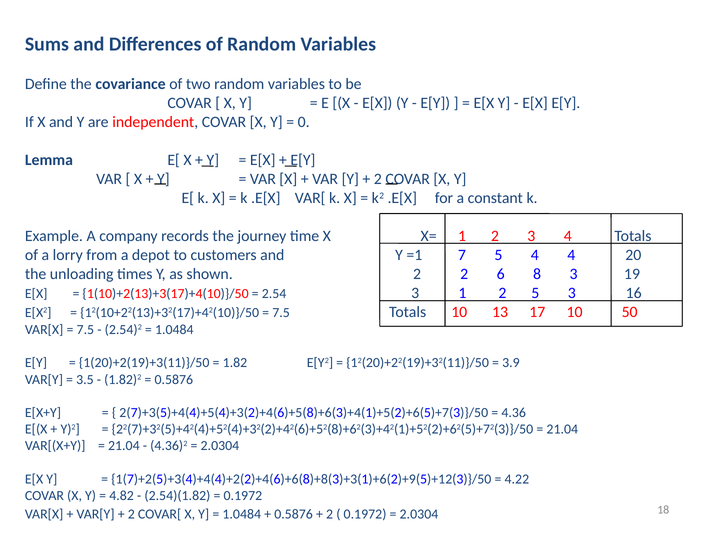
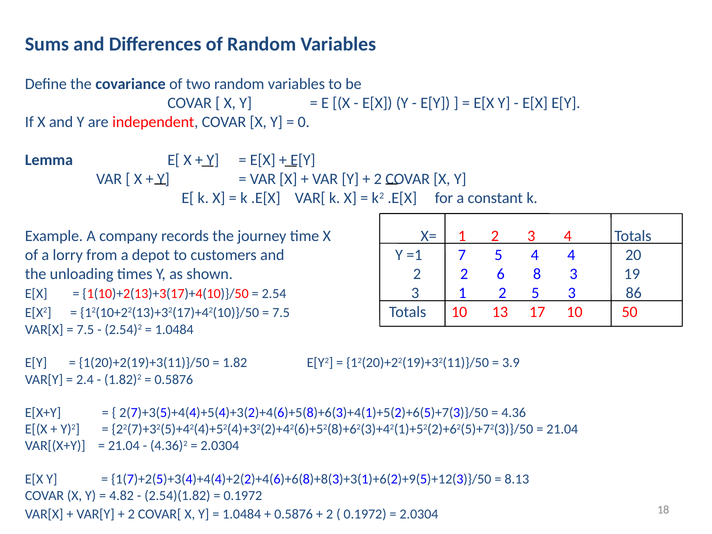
16: 16 -> 86
3.5: 3.5 -> 2.4
4.22: 4.22 -> 8.13
